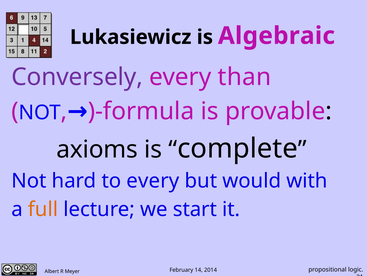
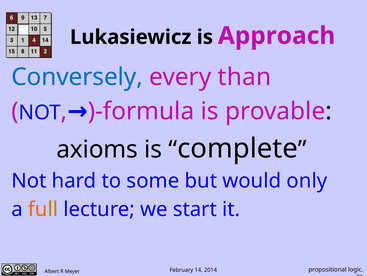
Algebraic: Algebraic -> Approach
Conversely colour: purple -> blue
to every: every -> some
with: with -> only
